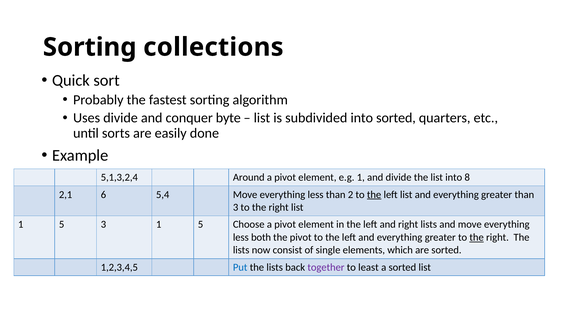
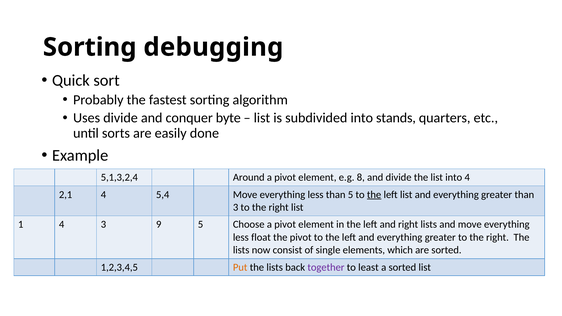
collections: collections -> debugging
into sorted: sorted -> stands
e.g 1: 1 -> 8
into 8: 8 -> 4
2,1 6: 6 -> 4
than 2: 2 -> 5
5 at (62, 225): 5 -> 4
3 1: 1 -> 9
both: both -> float
the at (477, 237) underline: present -> none
Put colour: blue -> orange
